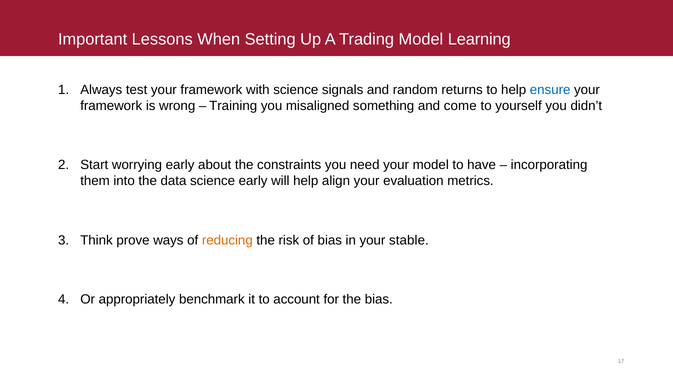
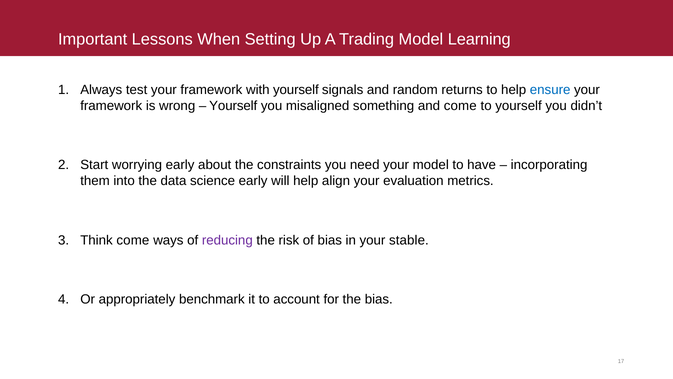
with science: science -> yourself
Training at (233, 106): Training -> Yourself
Think prove: prove -> come
reducing colour: orange -> purple
